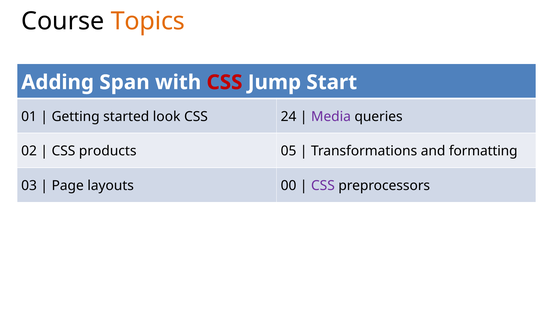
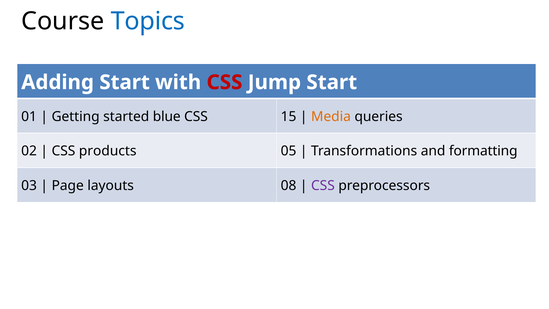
Topics colour: orange -> blue
Adding Span: Span -> Start
look: look -> blue
24: 24 -> 15
Media colour: purple -> orange
00: 00 -> 08
